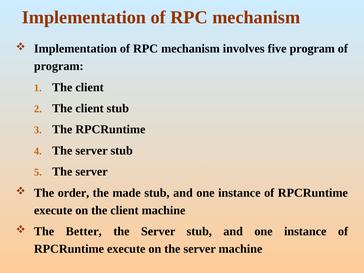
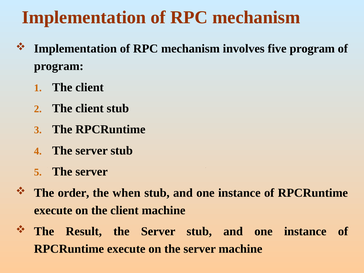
made: made -> when
Better: Better -> Result
